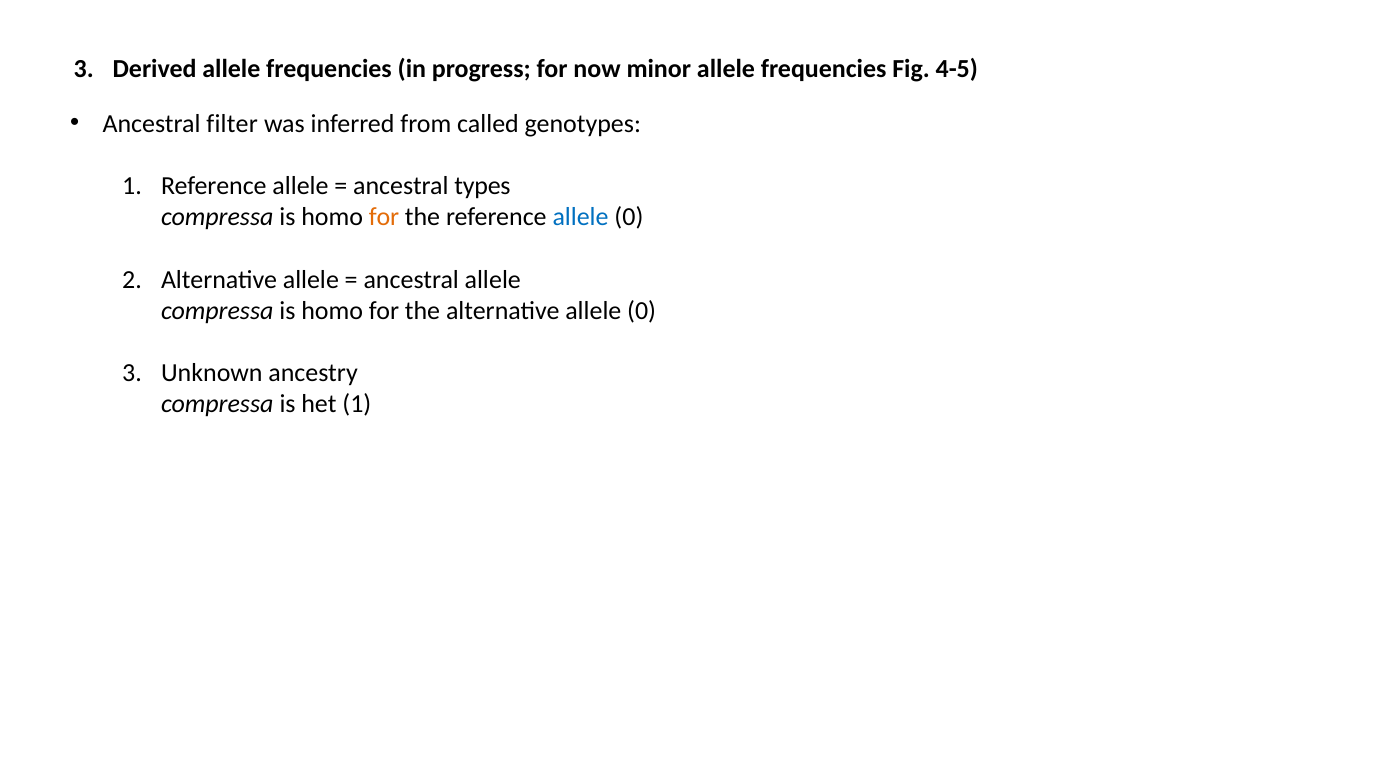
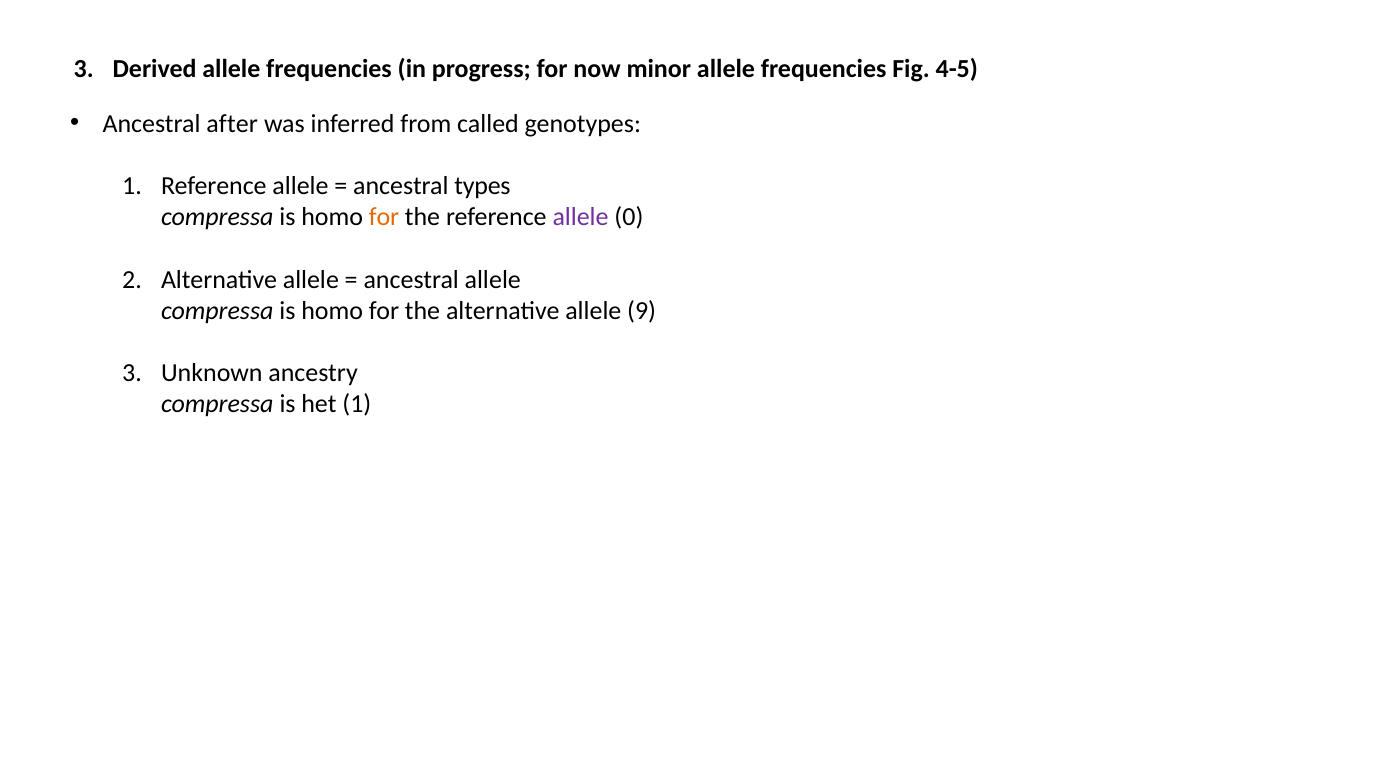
filter: filter -> after
allele at (580, 217) colour: blue -> purple
alternative allele 0: 0 -> 9
